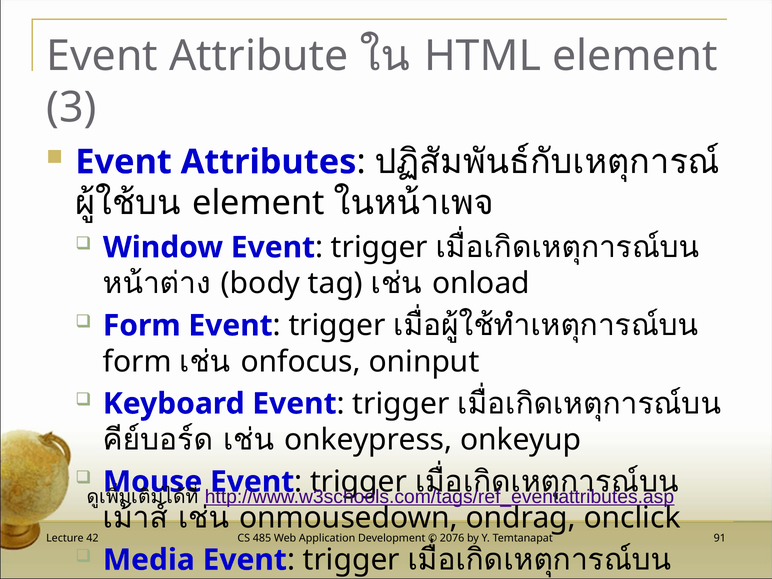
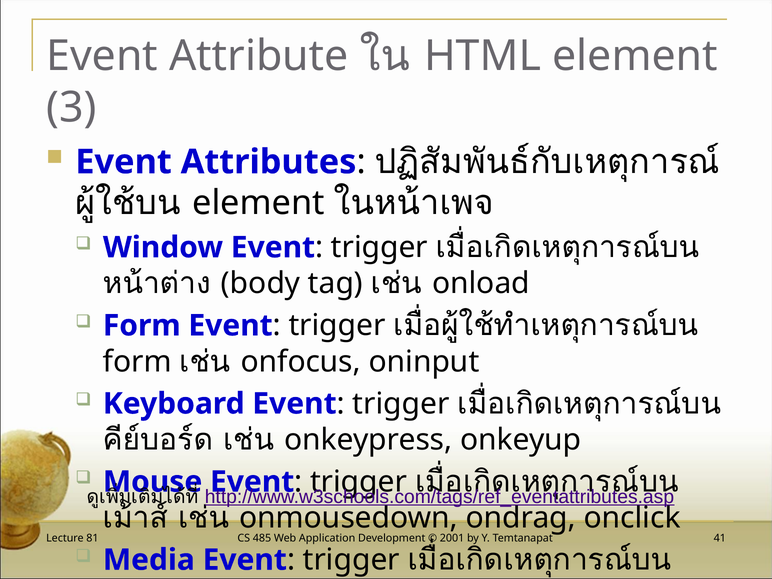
42: 42 -> 81
2076: 2076 -> 2001
91: 91 -> 41
